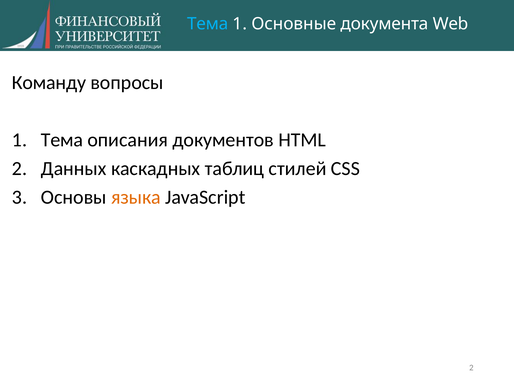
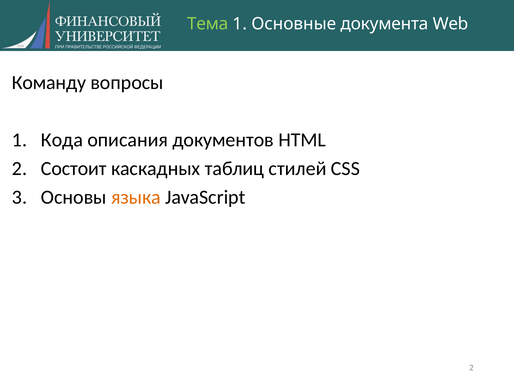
Тема at (208, 24) colour: light blue -> light green
1 Тема: Тема -> Кода
Данных: Данных -> Состоит
